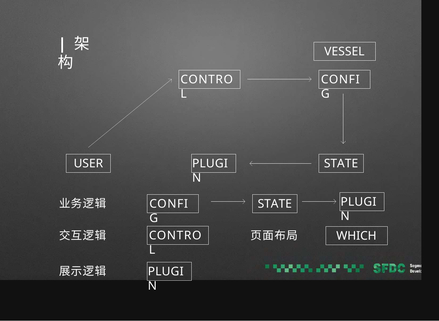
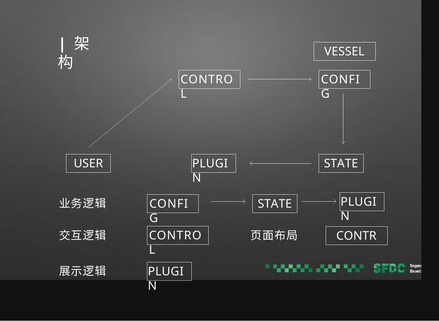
WHICH: WHICH -> CONTR
